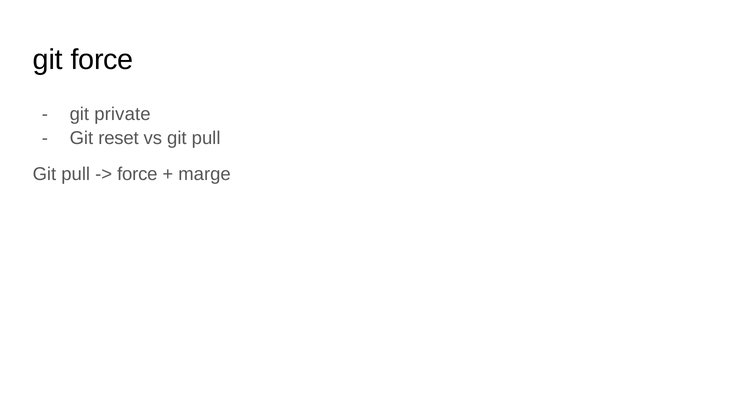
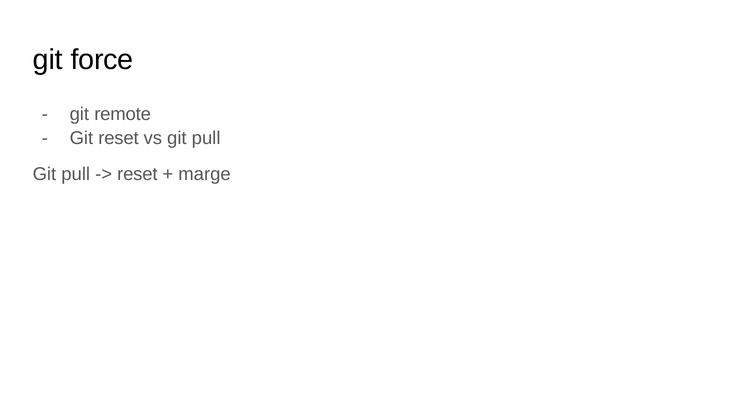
private: private -> remote
force at (137, 174): force -> reset
